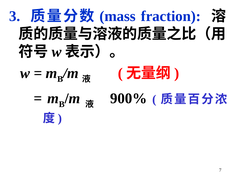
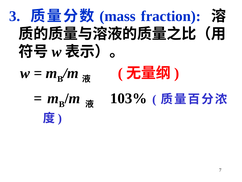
900%: 900% -> 103%
